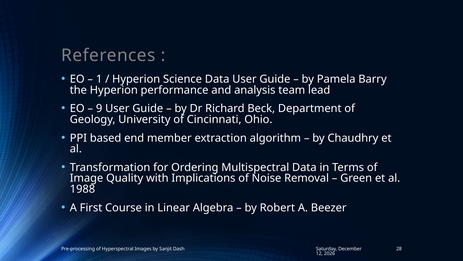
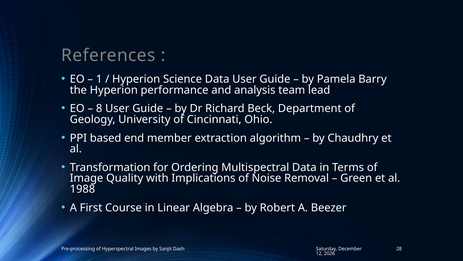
9: 9 -> 8
